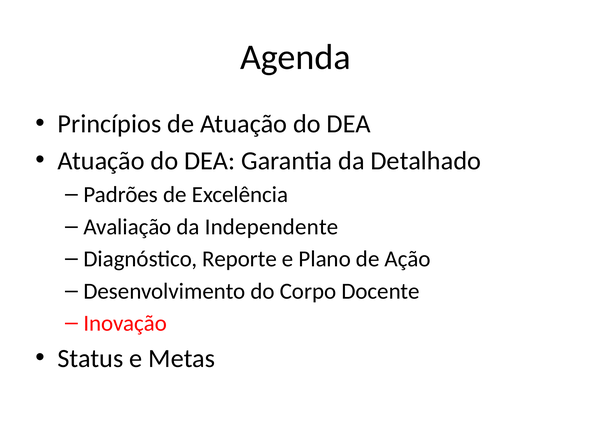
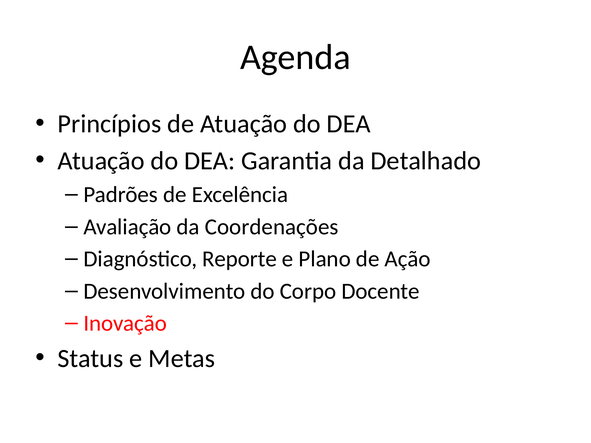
Independente: Independente -> Coordenações
